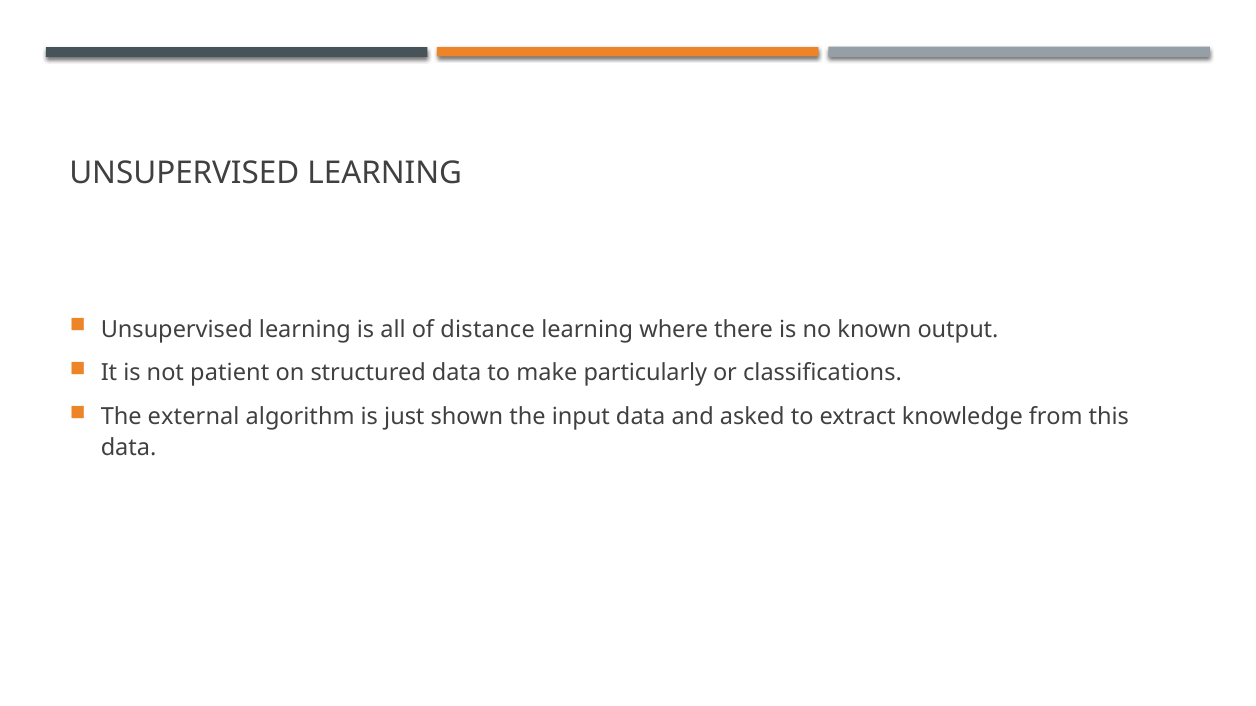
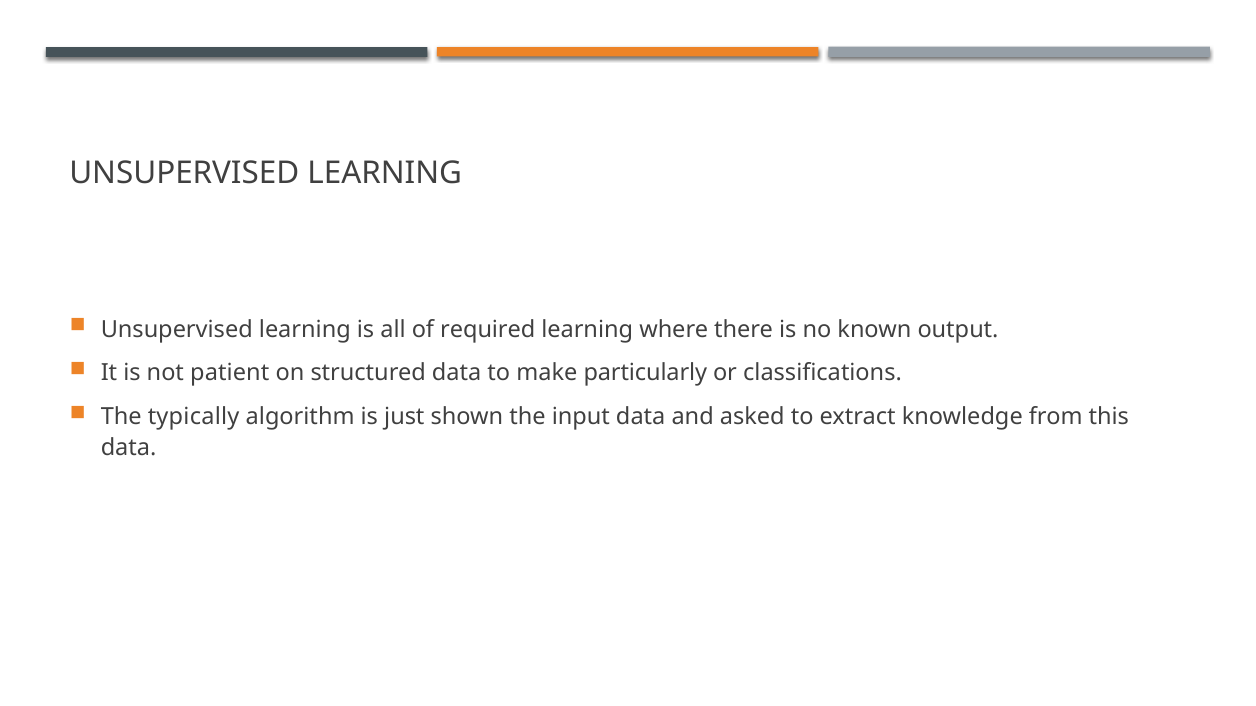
distance: distance -> required
external: external -> typically
